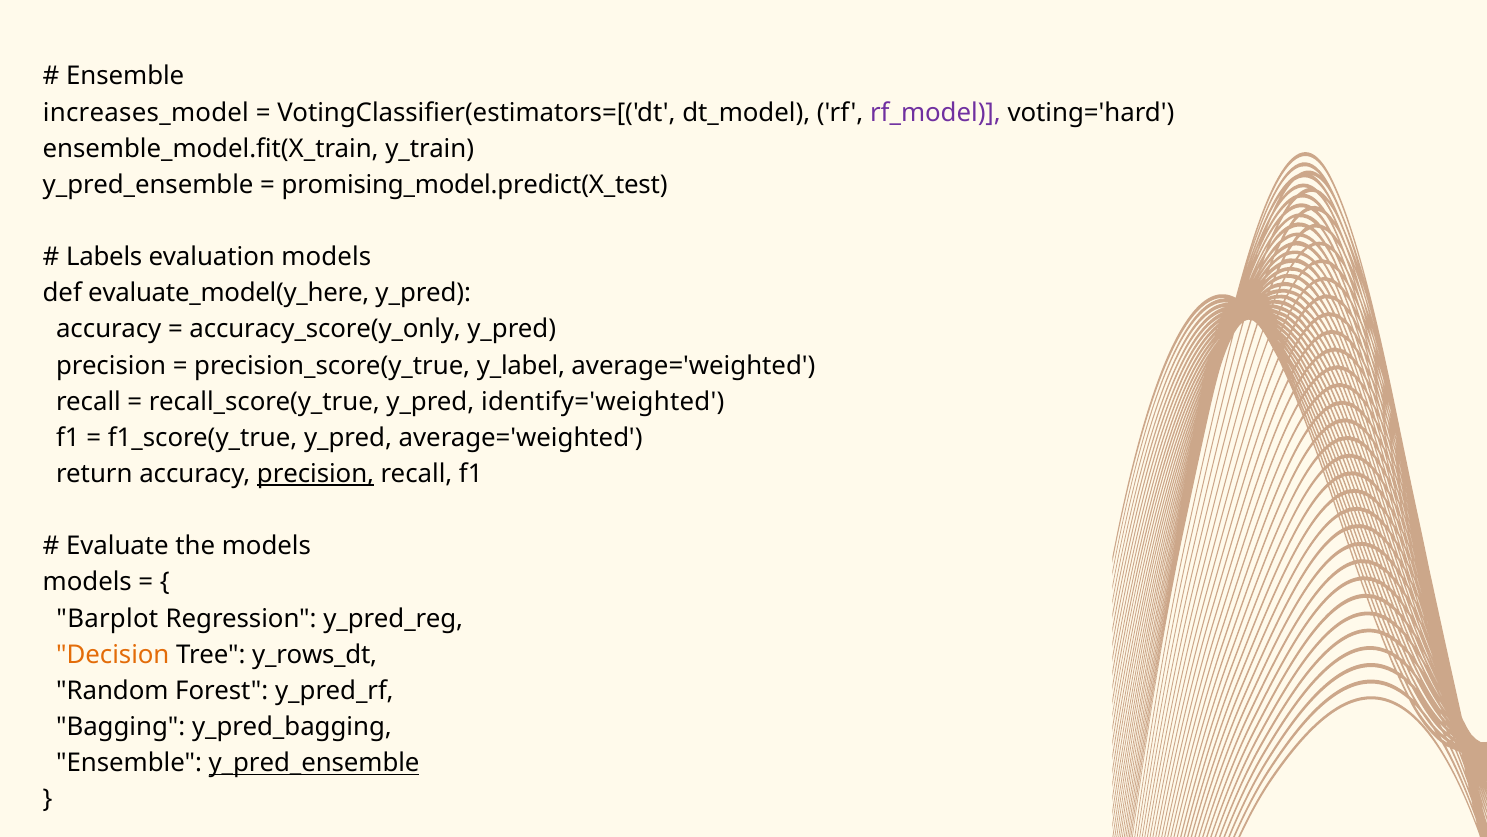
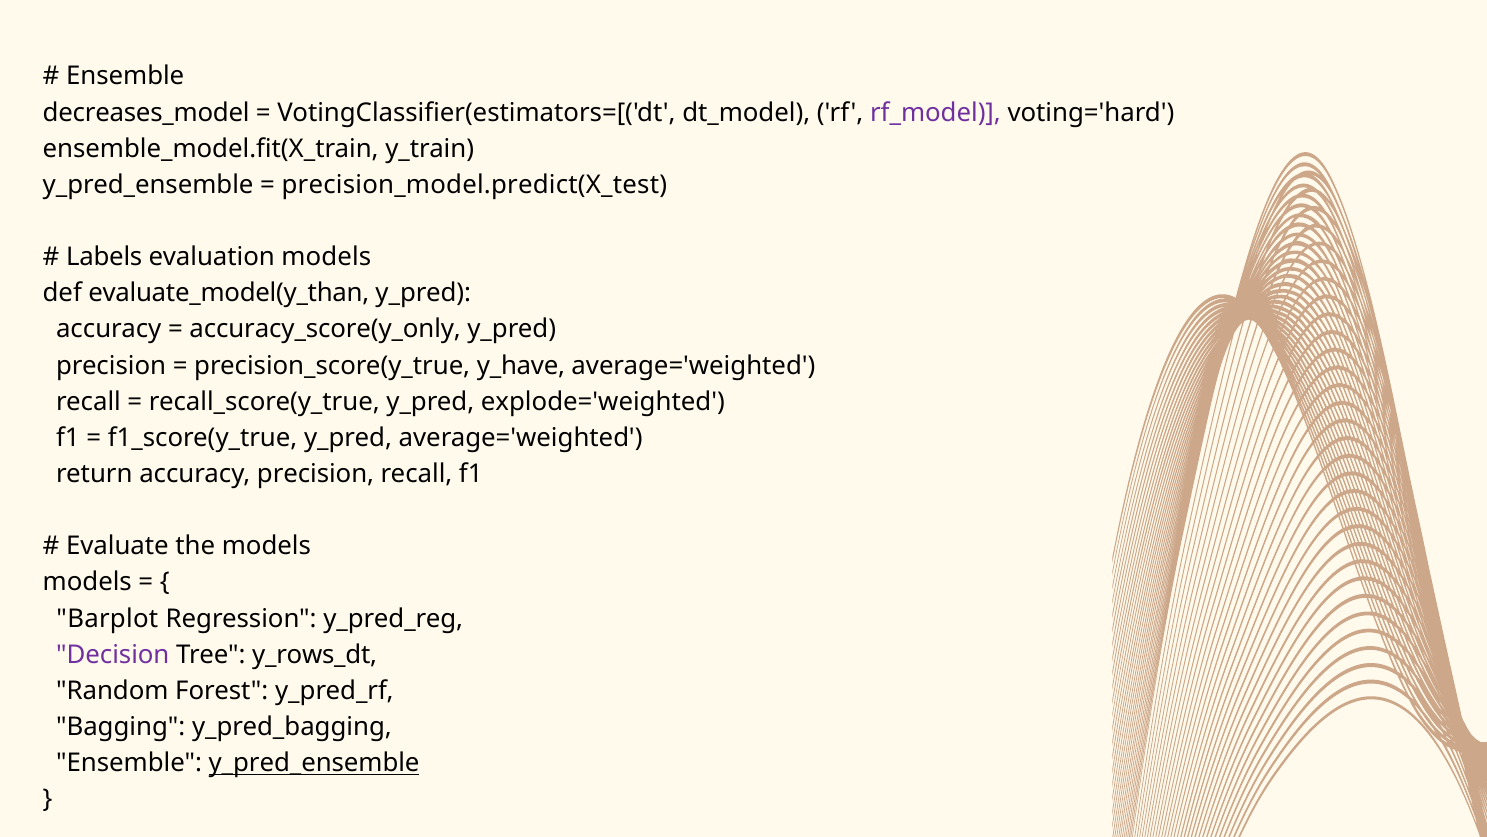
increases_model: increases_model -> decreases_model
promising_model.predict(X_test: promising_model.predict(X_test -> precision_model.predict(X_test
evaluate_model(y_here: evaluate_model(y_here -> evaluate_model(y_than
y_label: y_label -> y_have
identify='weighted: identify='weighted -> explode='weighted
precision at (316, 474) underline: present -> none
Decision colour: orange -> purple
